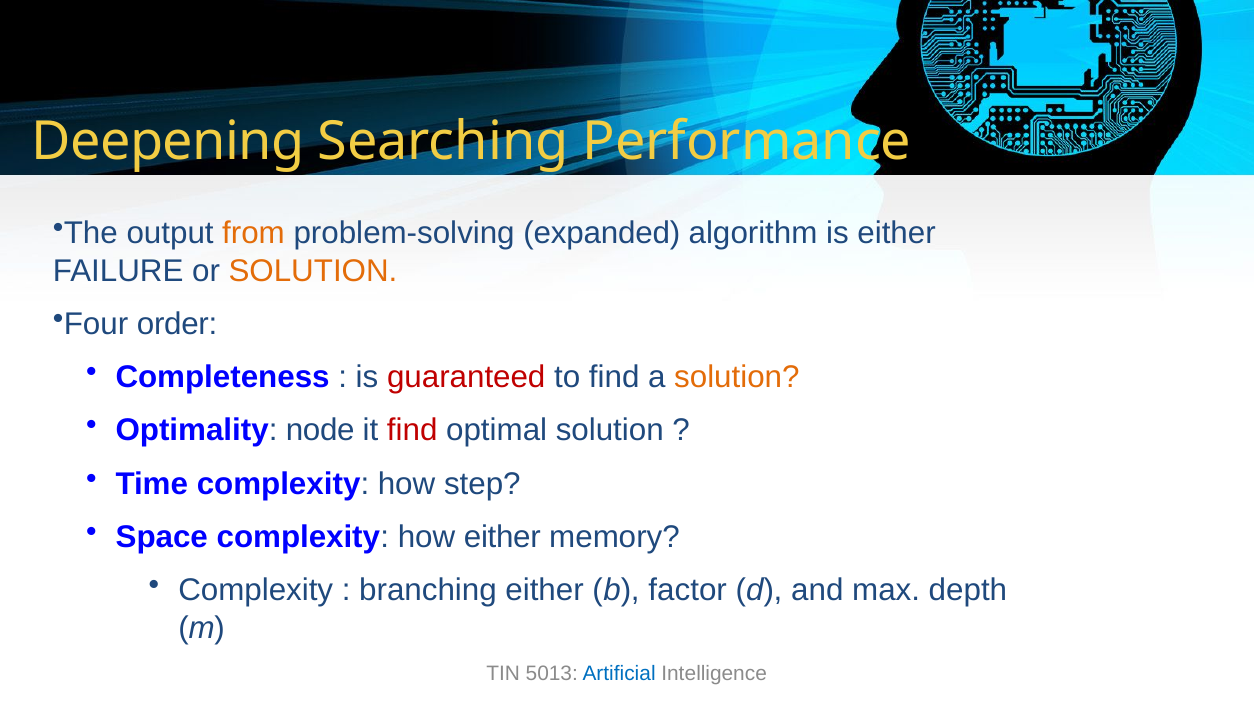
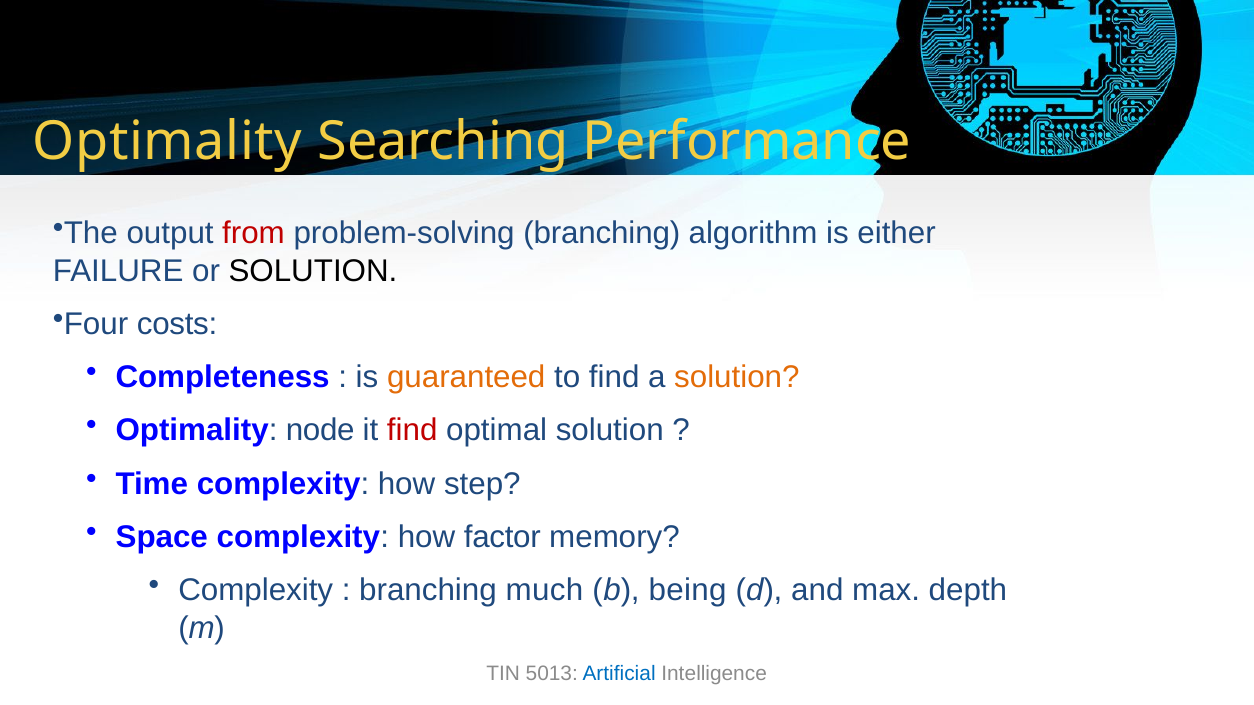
Deepening at (168, 141): Deepening -> Optimality
from colour: orange -> red
problem-solving expanded: expanded -> branching
SOLUTION at (313, 271) colour: orange -> black
order: order -> costs
guaranteed colour: red -> orange
how either: either -> factor
branching either: either -> much
factor: factor -> being
